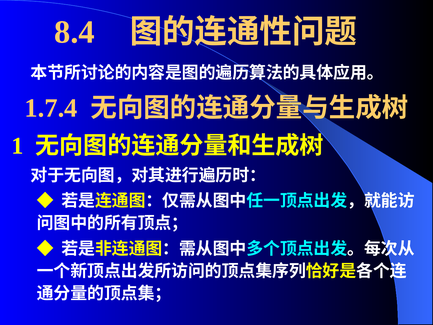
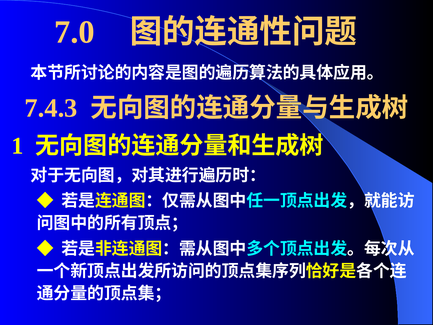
8.4: 8.4 -> 7.0
1.7.4: 1.7.4 -> 7.4.3
